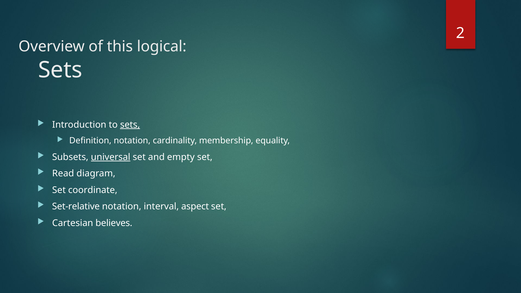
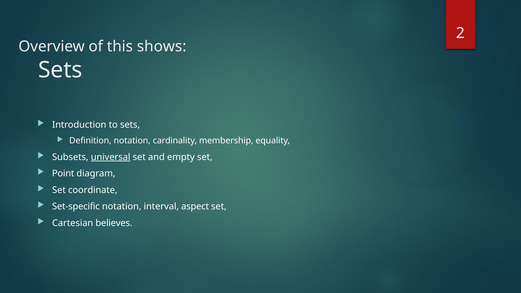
logical: logical -> shows
sets at (130, 125) underline: present -> none
Read: Read -> Point
Set-relative: Set-relative -> Set-specific
